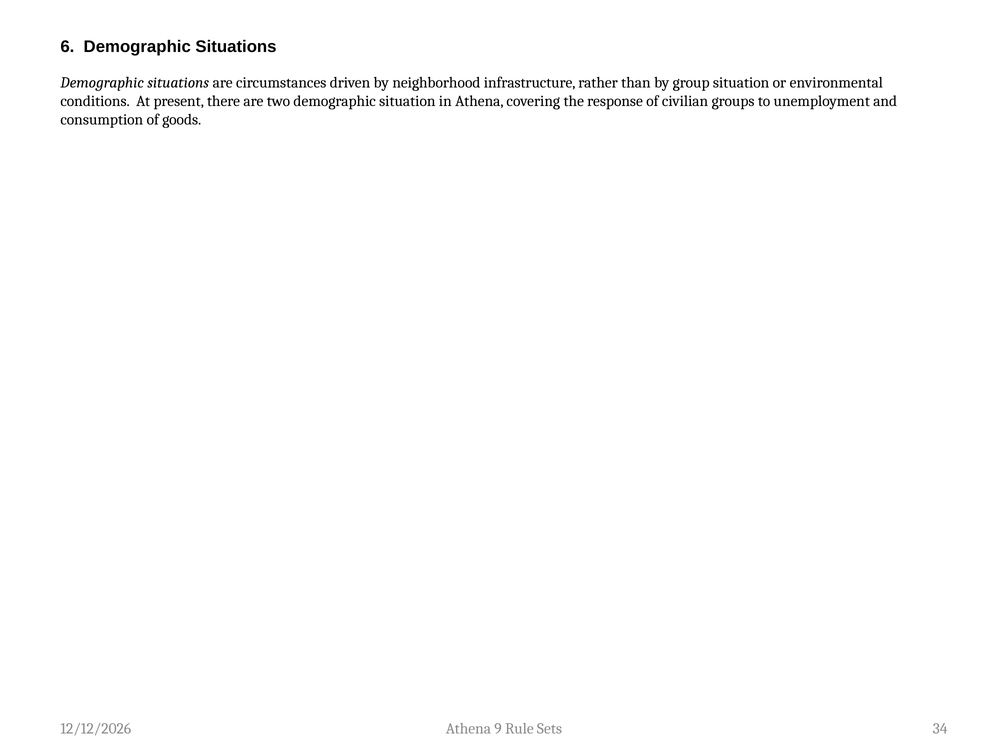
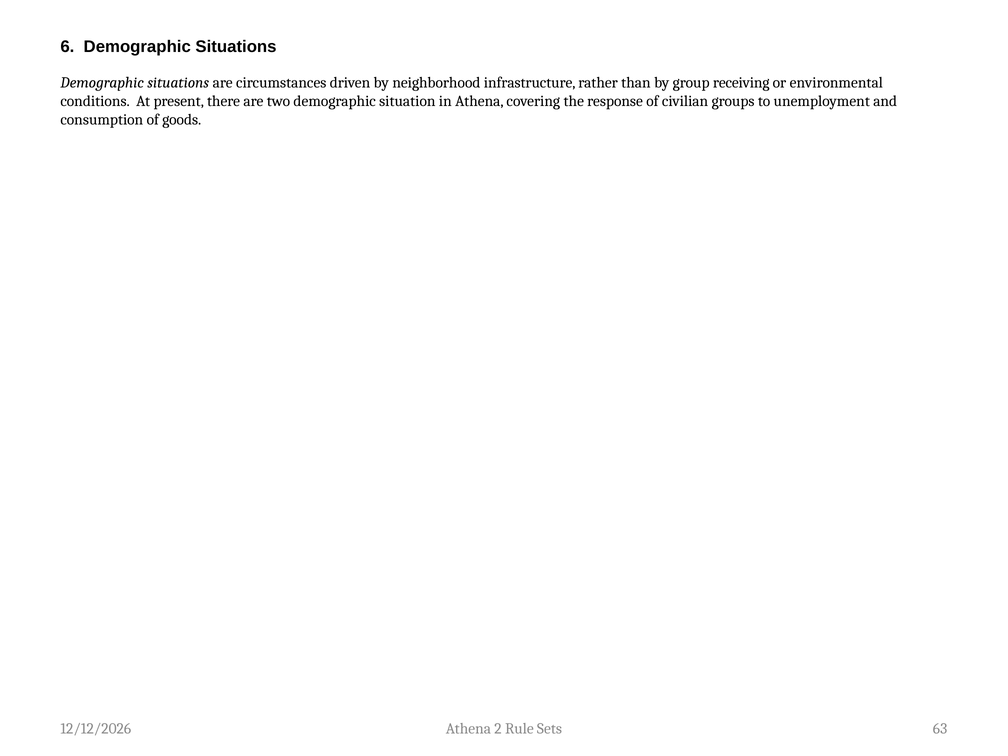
group situation: situation -> receiving
9: 9 -> 2
34: 34 -> 63
